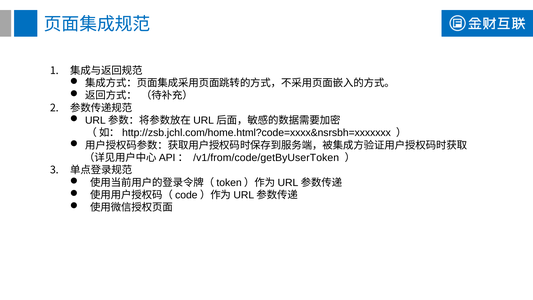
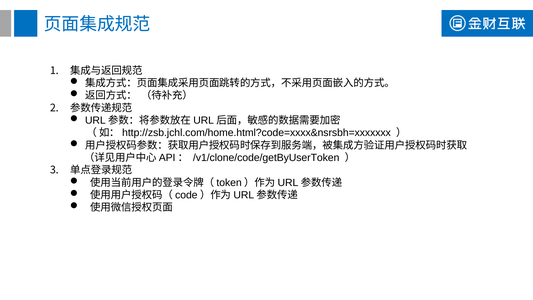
/v1/from/code/getByUserToken: /v1/from/code/getByUserToken -> /v1/clone/code/getByUserToken
